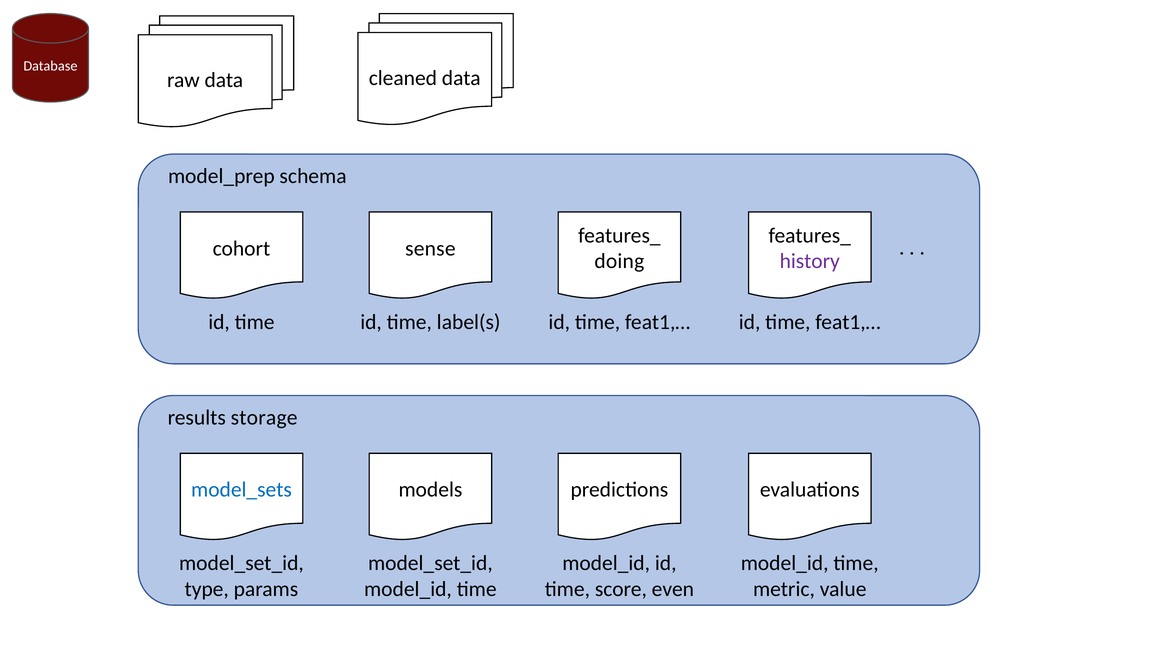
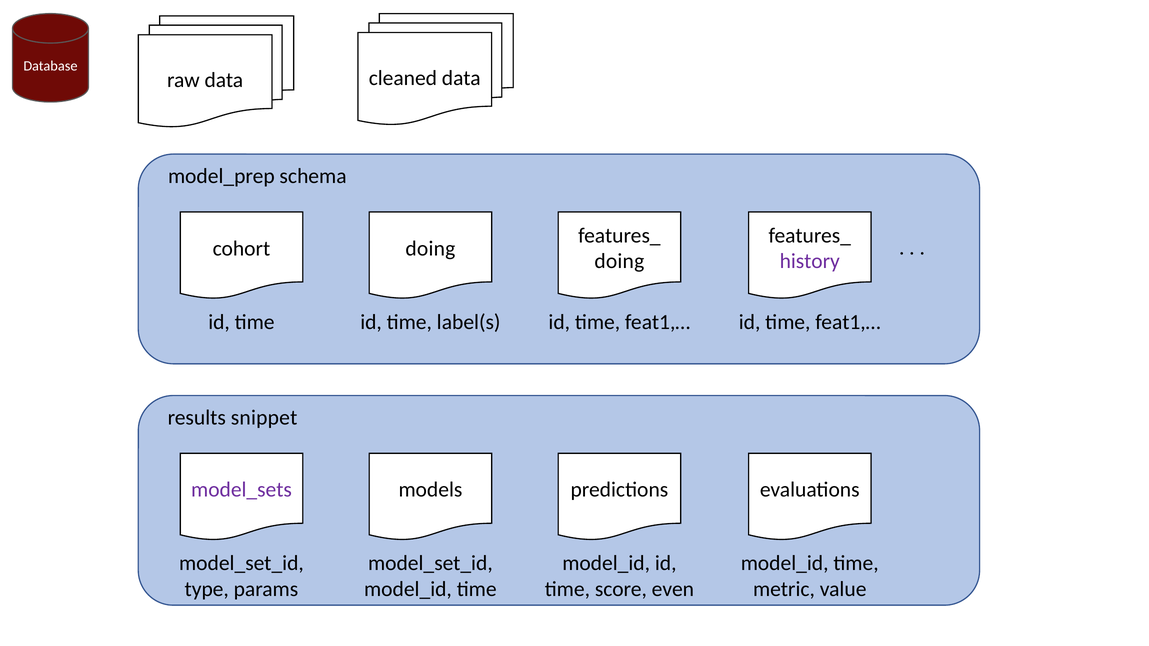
sense at (430, 249): sense -> doing
storage: storage -> snippet
model_sets colour: blue -> purple
